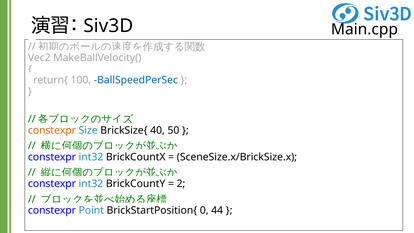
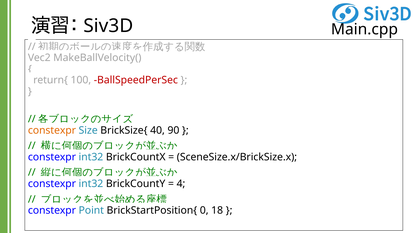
BallSpeedPerSec colour: blue -> red
50: 50 -> 90
2: 2 -> 4
44: 44 -> 18
